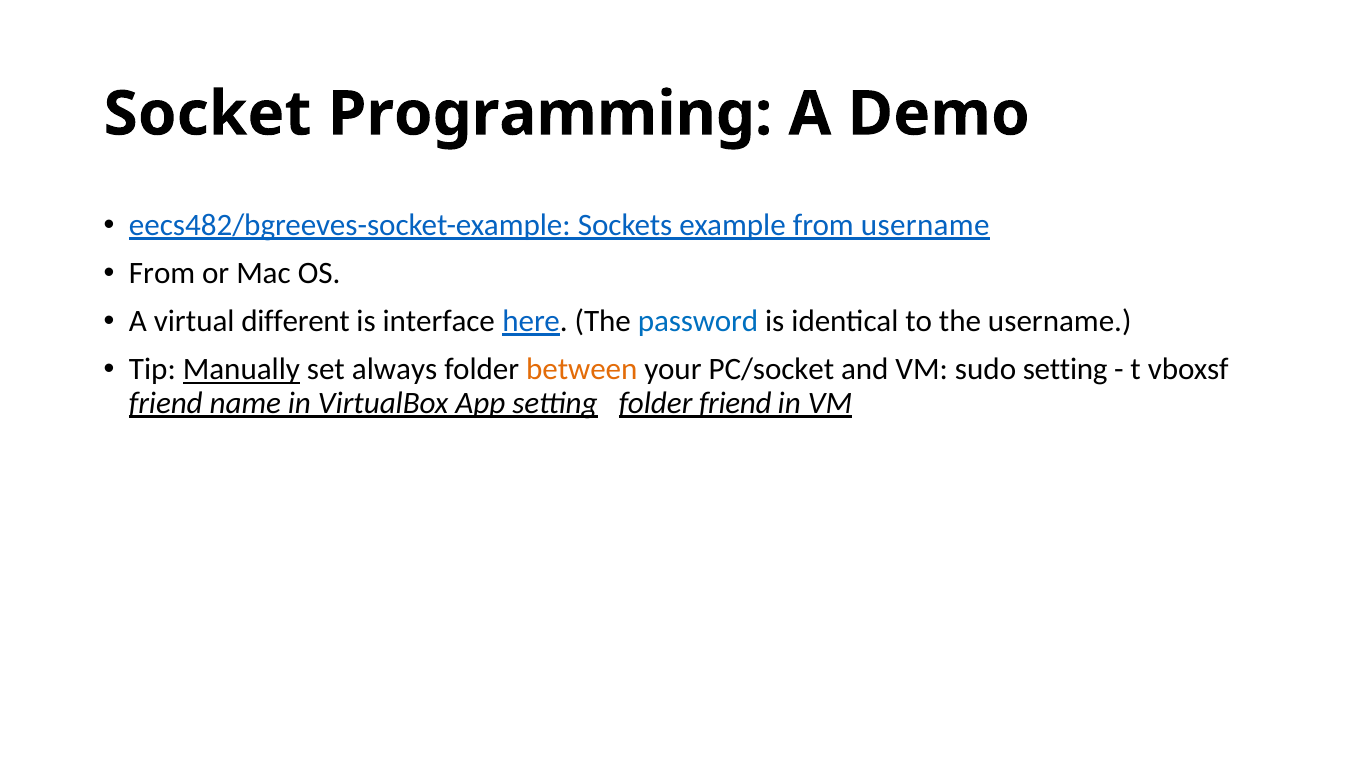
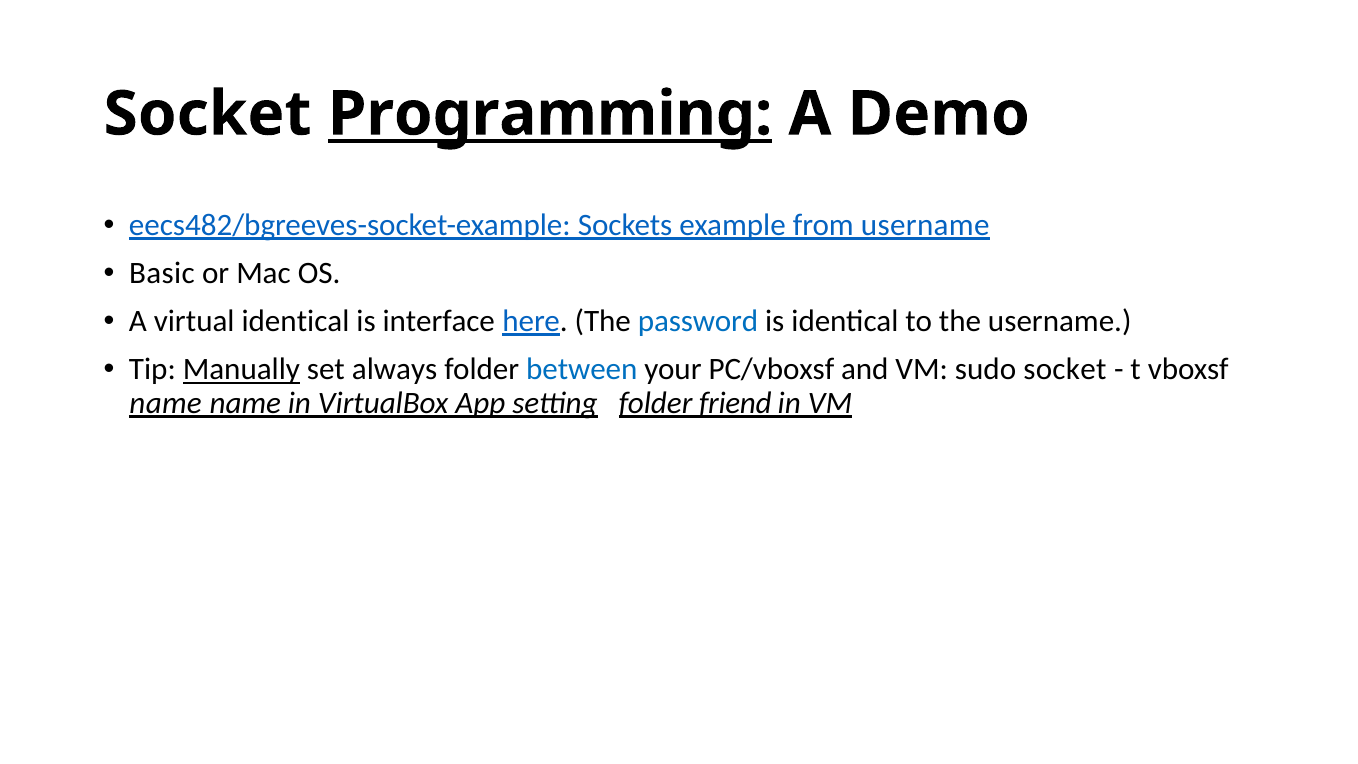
Programming underline: none -> present
From at (162, 273): From -> Basic
virtual different: different -> identical
between colour: orange -> blue
PC/socket: PC/socket -> PC/vboxsf
sudo setting: setting -> socket
friend at (166, 403): friend -> name
